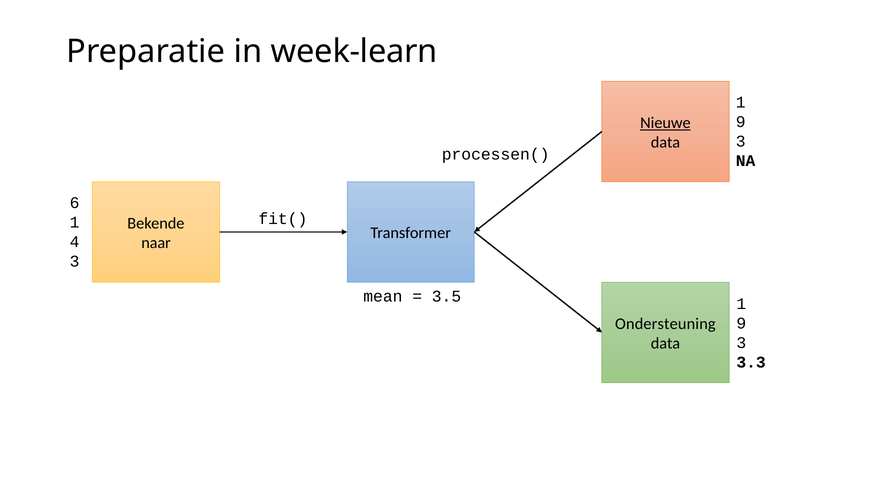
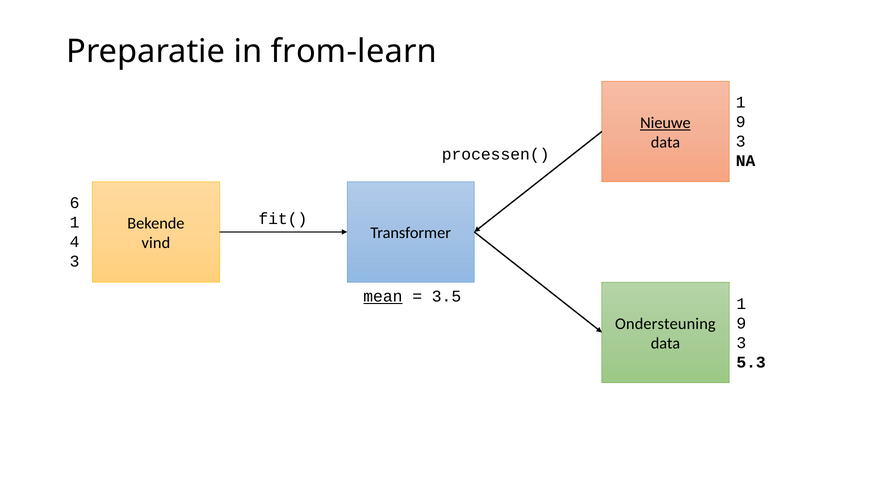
week-learn: week-learn -> from-learn
naar: naar -> vind
mean underline: none -> present
3.3: 3.3 -> 5.3
